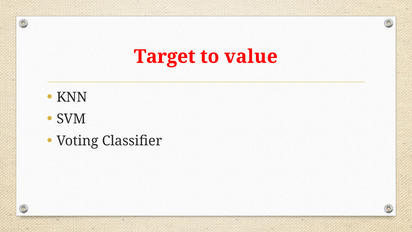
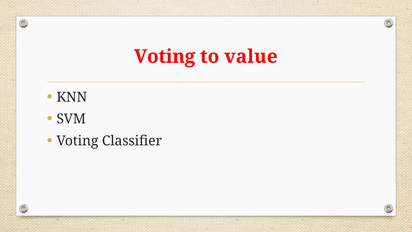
Target at (165, 57): Target -> Voting
